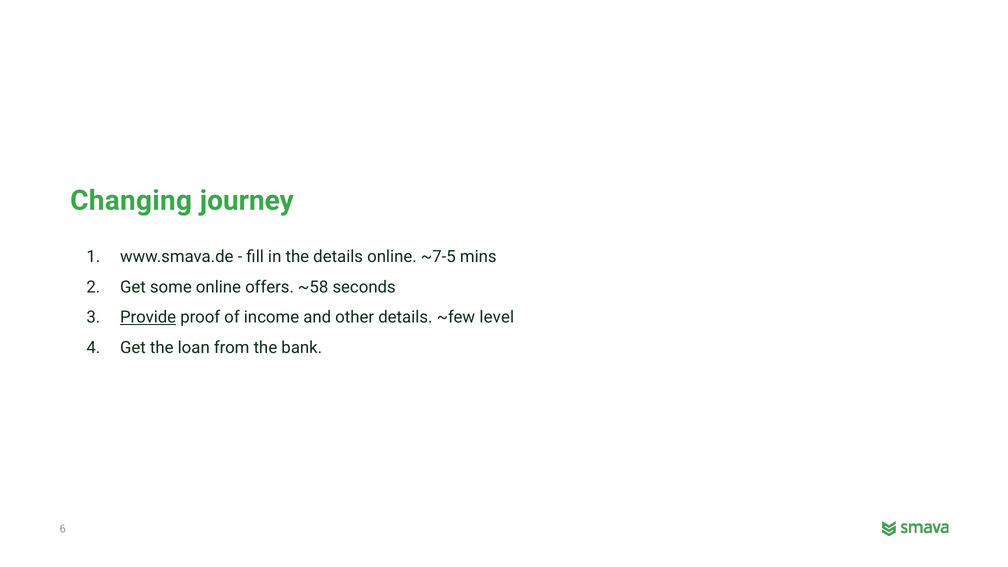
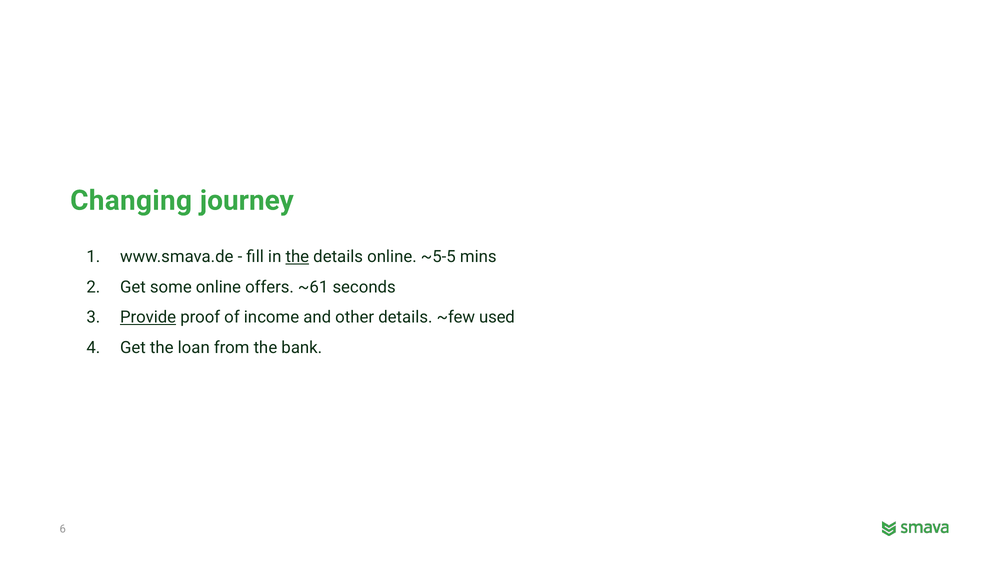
the at (297, 257) underline: none -> present
~7-5: ~7-5 -> ~5-5
~58: ~58 -> ~61
level: level -> used
